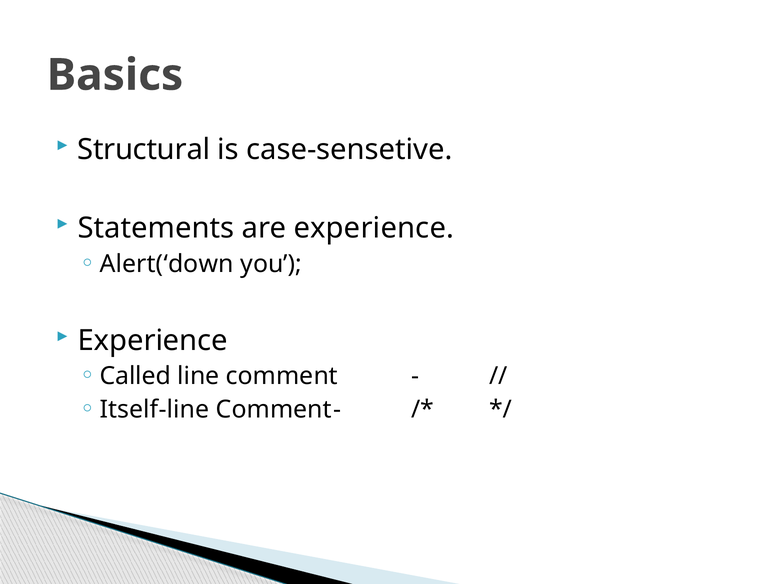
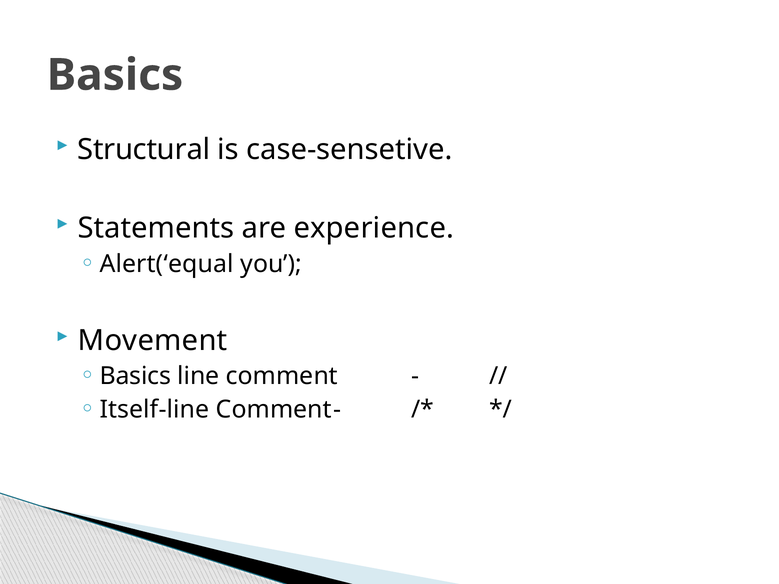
Alert(‘down: Alert(‘down -> Alert(‘equal
Experience at (153, 341): Experience -> Movement
Called at (135, 376): Called -> Basics
